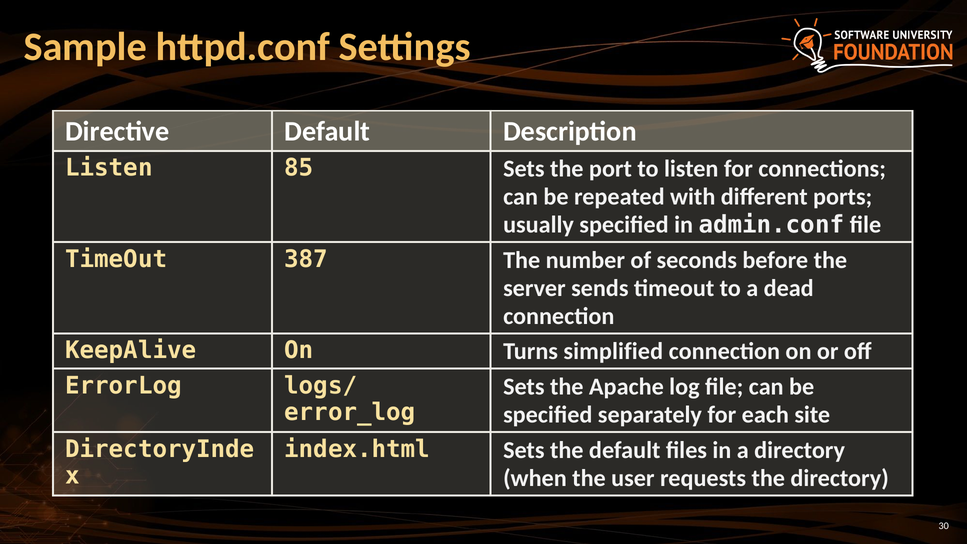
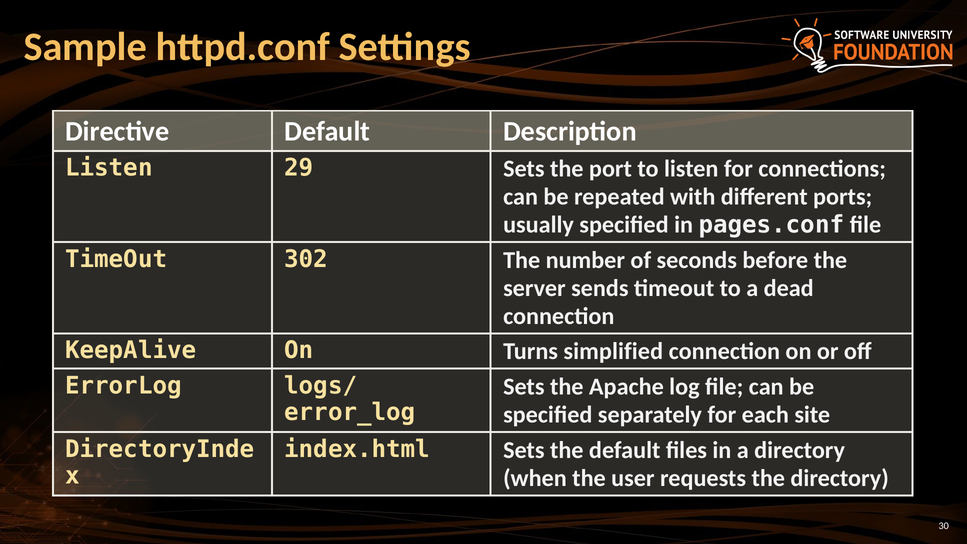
85: 85 -> 29
admin.conf: admin.conf -> pages.conf
387: 387 -> 302
